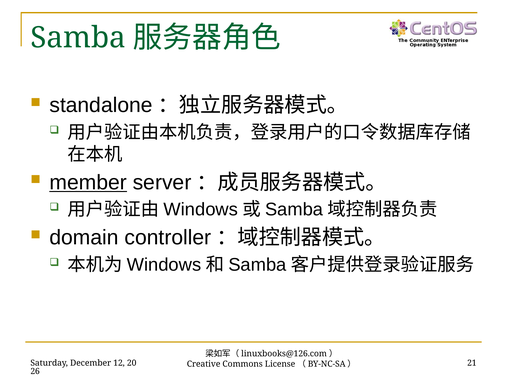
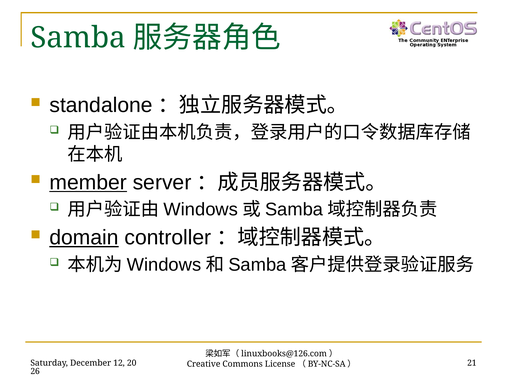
domain underline: none -> present
